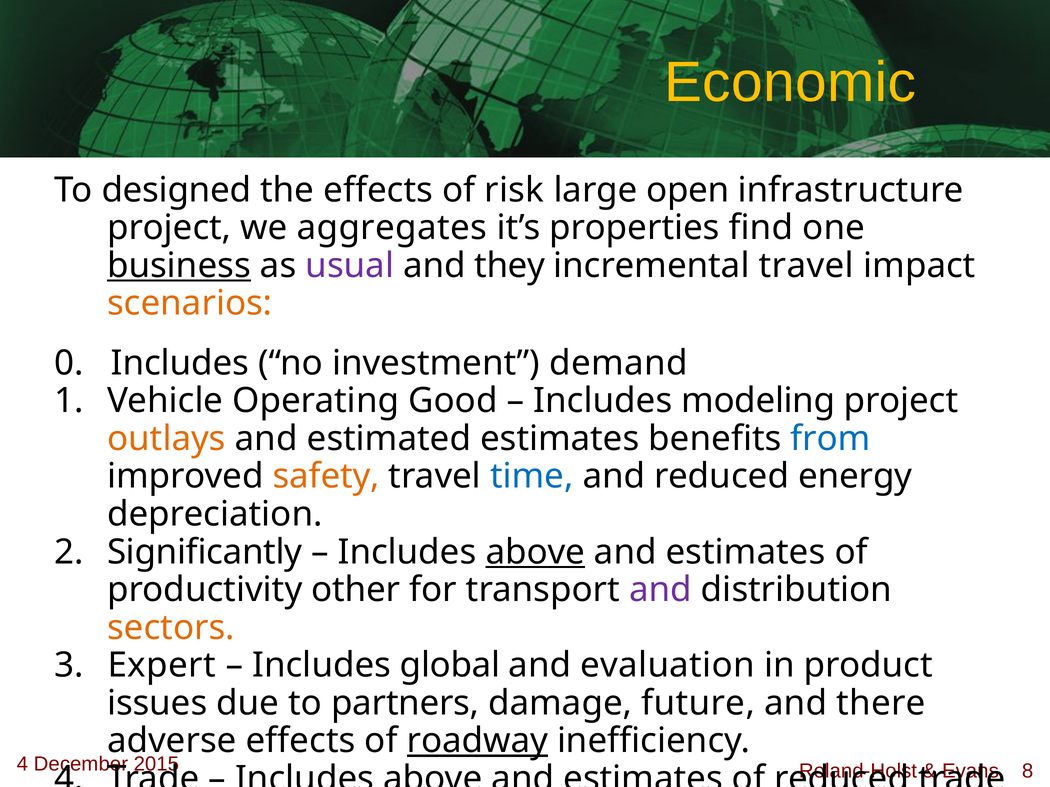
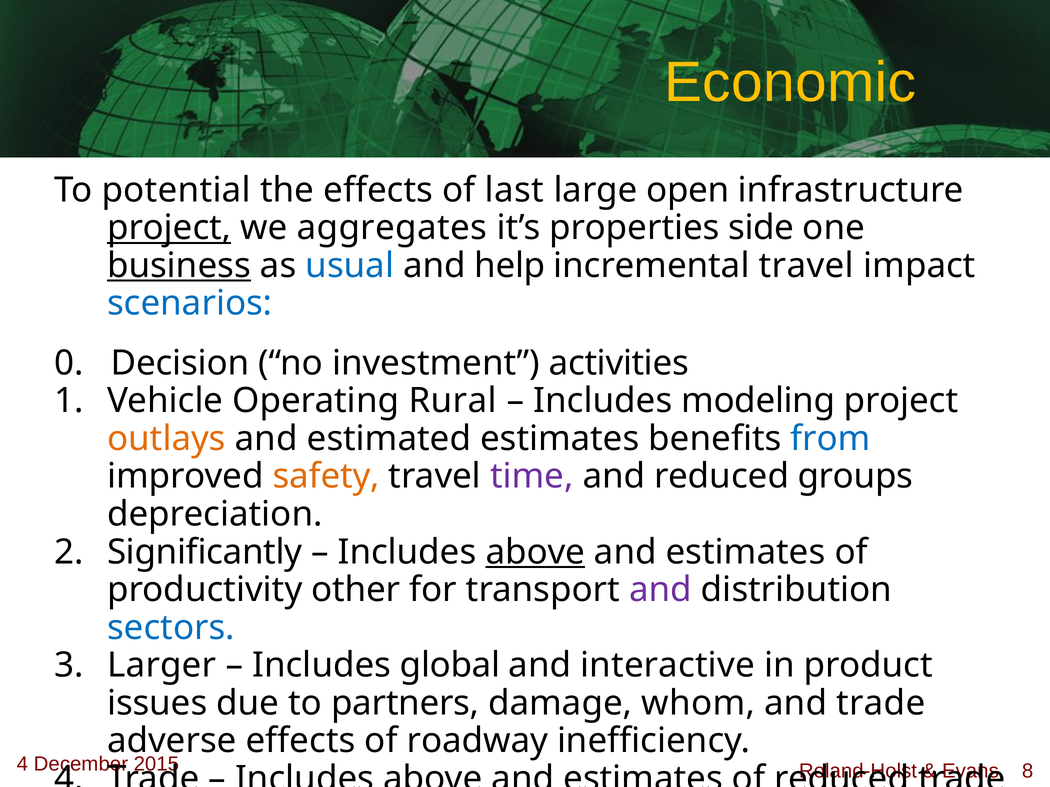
designed: designed -> potential
risk: risk -> last
project at (169, 228) underline: none -> present
find: find -> side
usual colour: purple -> blue
they: they -> help
scenarios colour: orange -> blue
0 Includes: Includes -> Decision
demand: demand -> activities
Good: Good -> Rural
time colour: blue -> purple
energy: energy -> groups
sectors colour: orange -> blue
Expert: Expert -> Larger
evaluation: evaluation -> interactive
future: future -> whom
and there: there -> trade
roadway underline: present -> none
